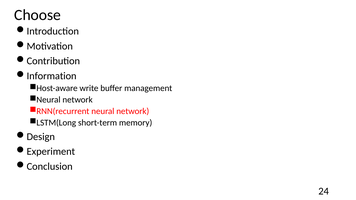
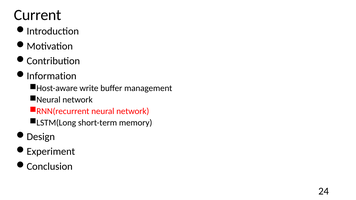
Choose: Choose -> Current
